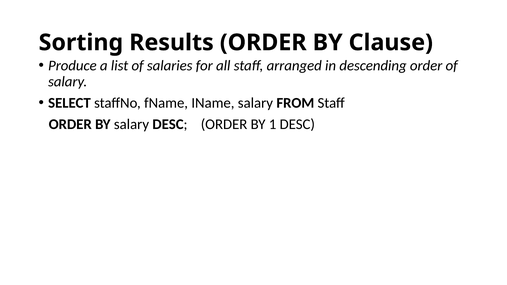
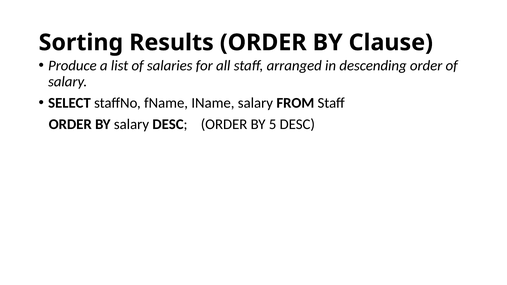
1: 1 -> 5
